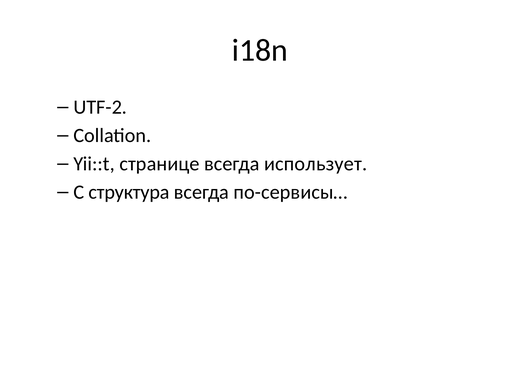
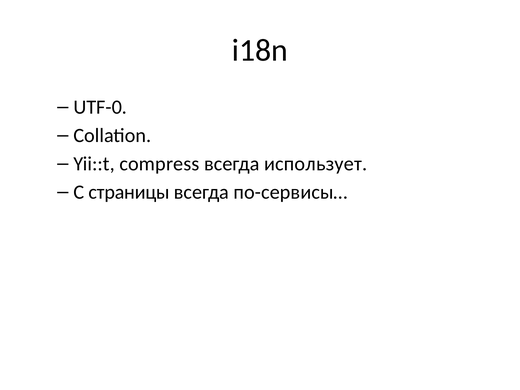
UTF-2: UTF-2 -> UTF-0
странице: странице -> compress
структура: структура -> страницы
